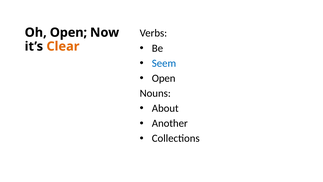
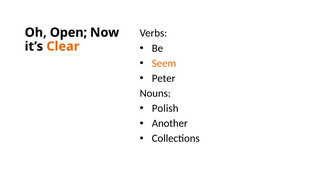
Seem colour: blue -> orange
Open at (164, 78): Open -> Peter
About: About -> Polish
